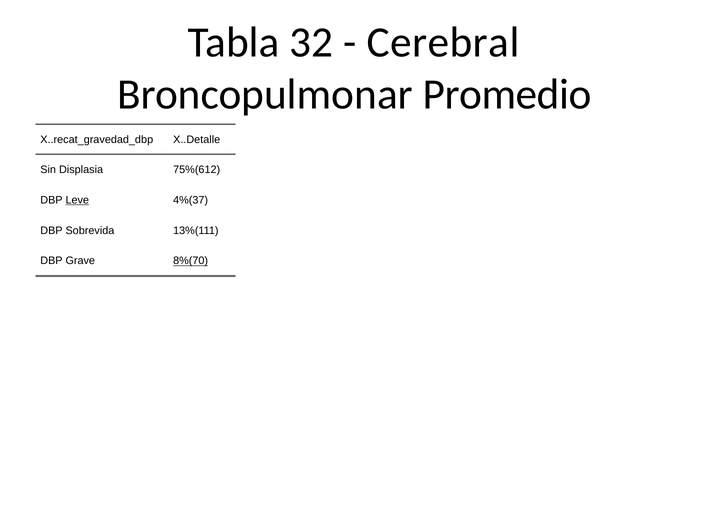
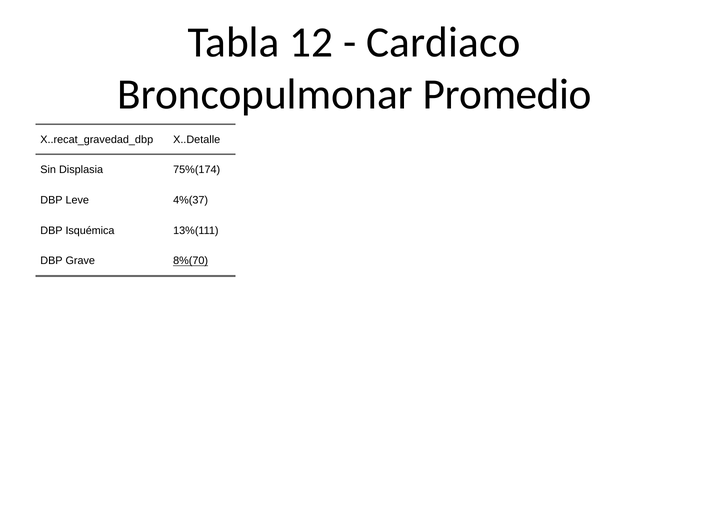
32: 32 -> 12
Cerebral: Cerebral -> Cardiaco
75%(612: 75%(612 -> 75%(174
Leve underline: present -> none
Sobrevida: Sobrevida -> Isquémica
